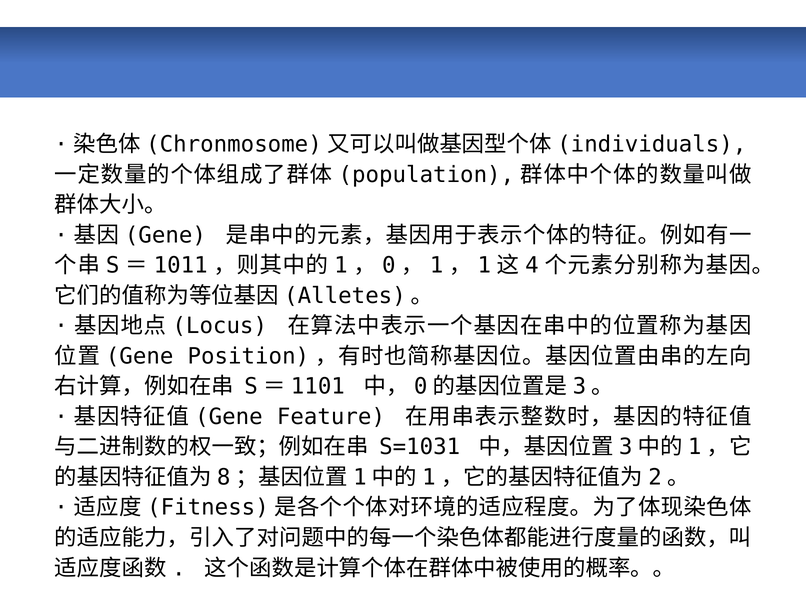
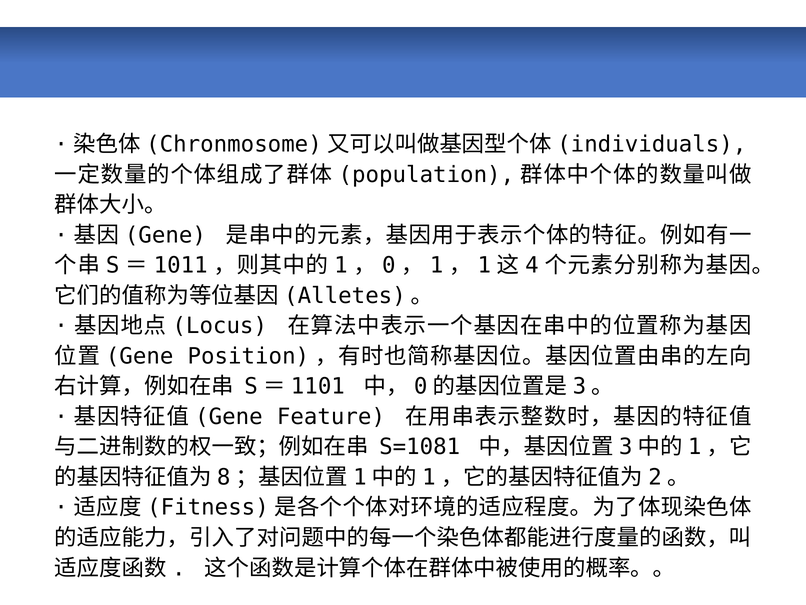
S=1031: S=1031 -> S=1081
